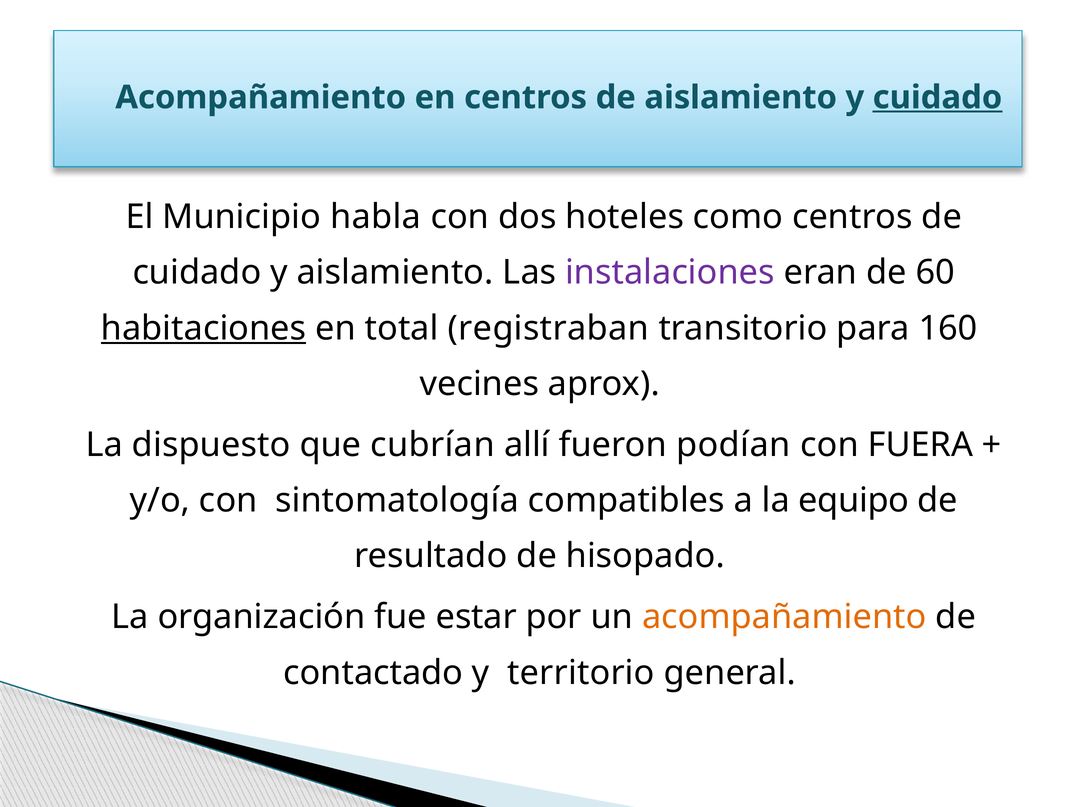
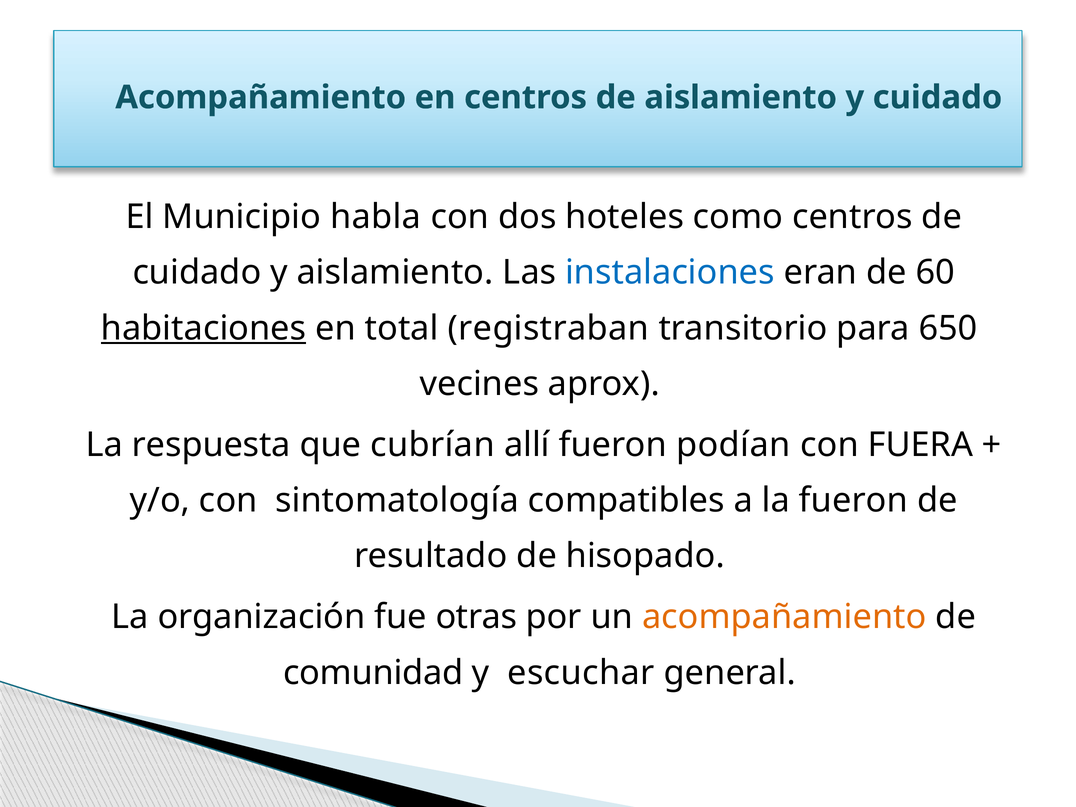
cuidado at (937, 97) underline: present -> none
instalaciones colour: purple -> blue
160: 160 -> 650
dispuesto: dispuesto -> respuesta
la equipo: equipo -> fueron
estar: estar -> otras
contactado: contactado -> comunidad
territorio: territorio -> escuchar
